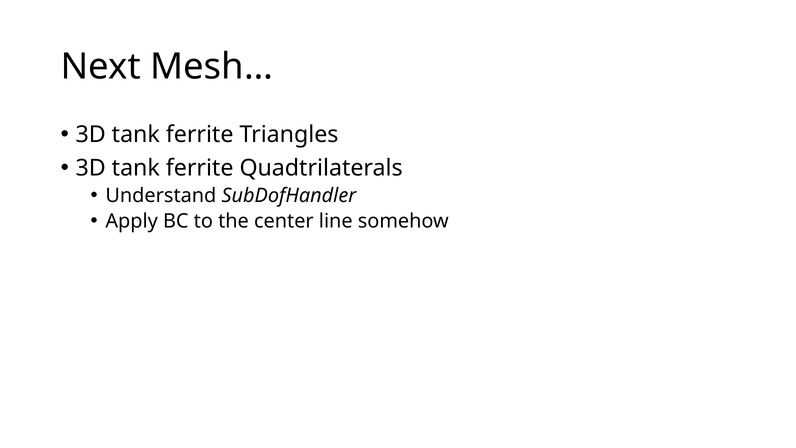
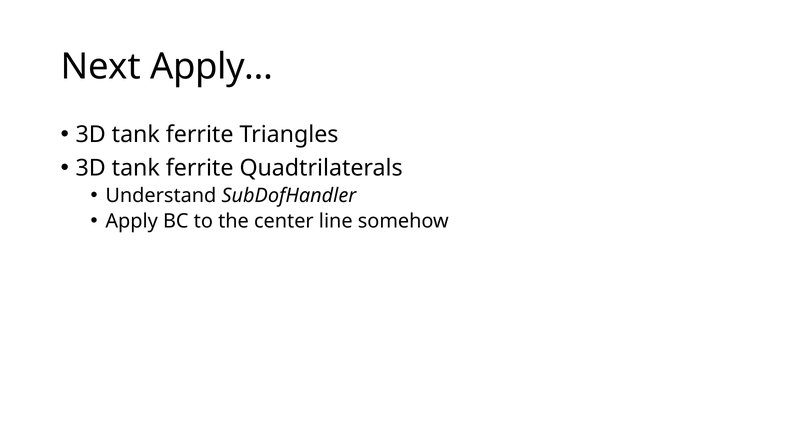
Mesh…: Mesh… -> Apply…
